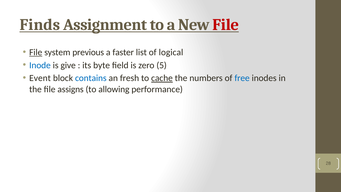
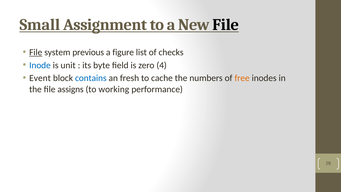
Finds: Finds -> Small
File at (226, 25) colour: red -> black
faster: faster -> figure
logical: logical -> checks
give: give -> unit
5: 5 -> 4
cache underline: present -> none
free colour: blue -> orange
allowing: allowing -> working
